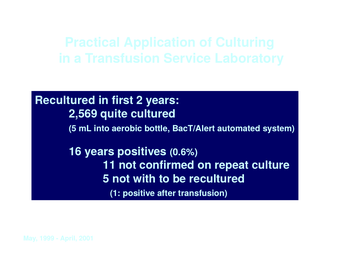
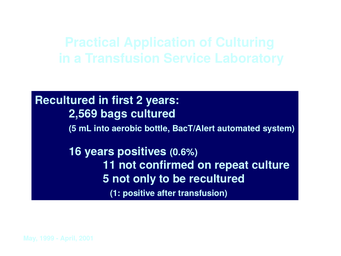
quite: quite -> bags
with: with -> only
